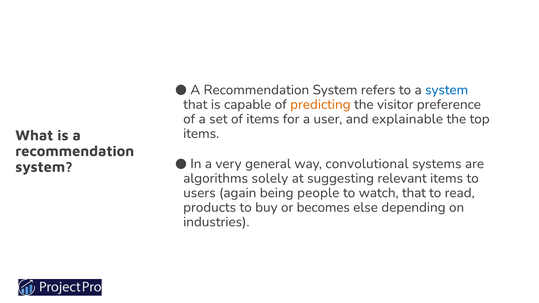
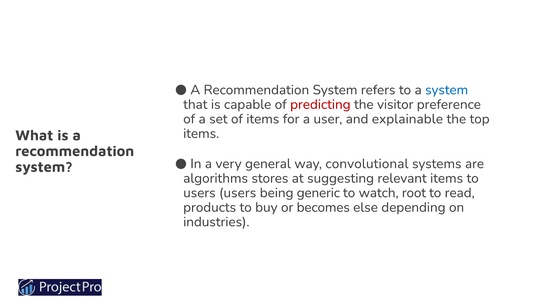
predicting colour: orange -> red
solely: solely -> stores
users again: again -> users
people: people -> generic
watch that: that -> root
